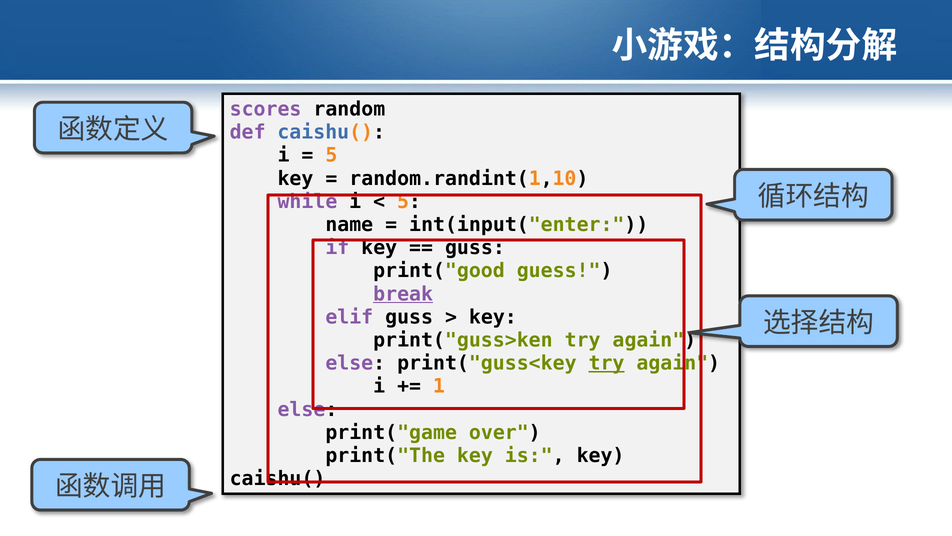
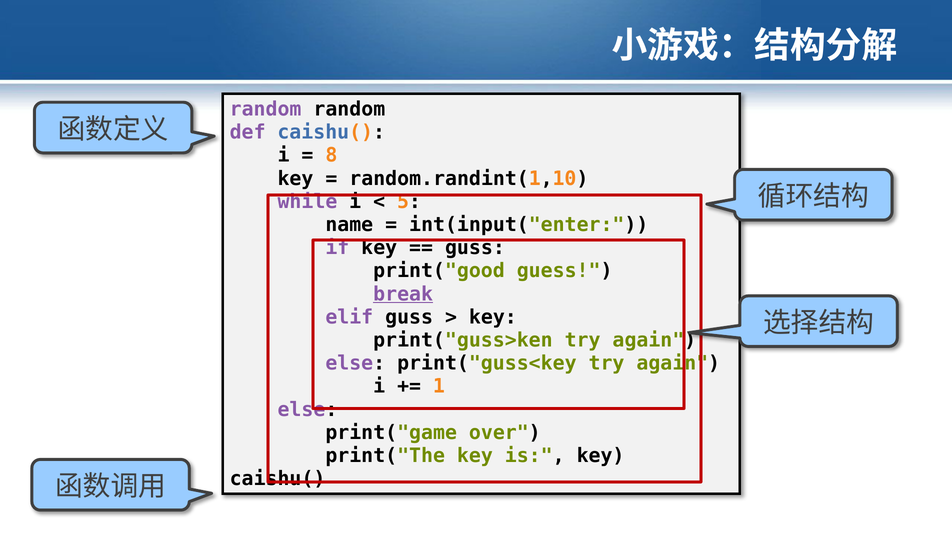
scores at (266, 109): scores -> random
5 at (331, 155): 5 -> 8
try at (607, 363) underline: present -> none
